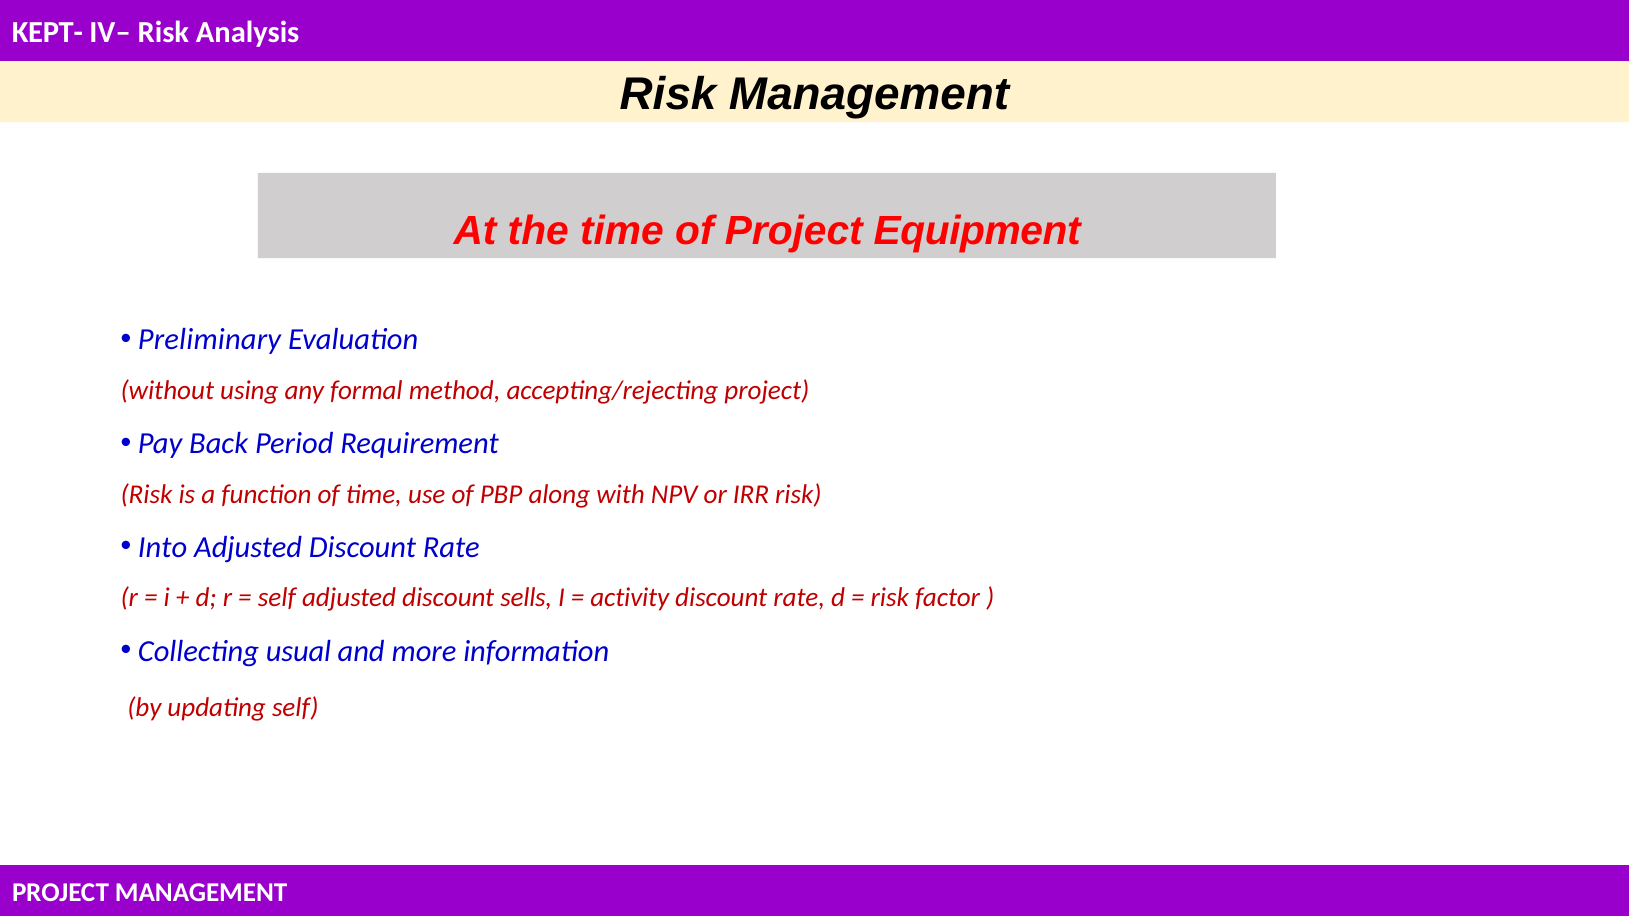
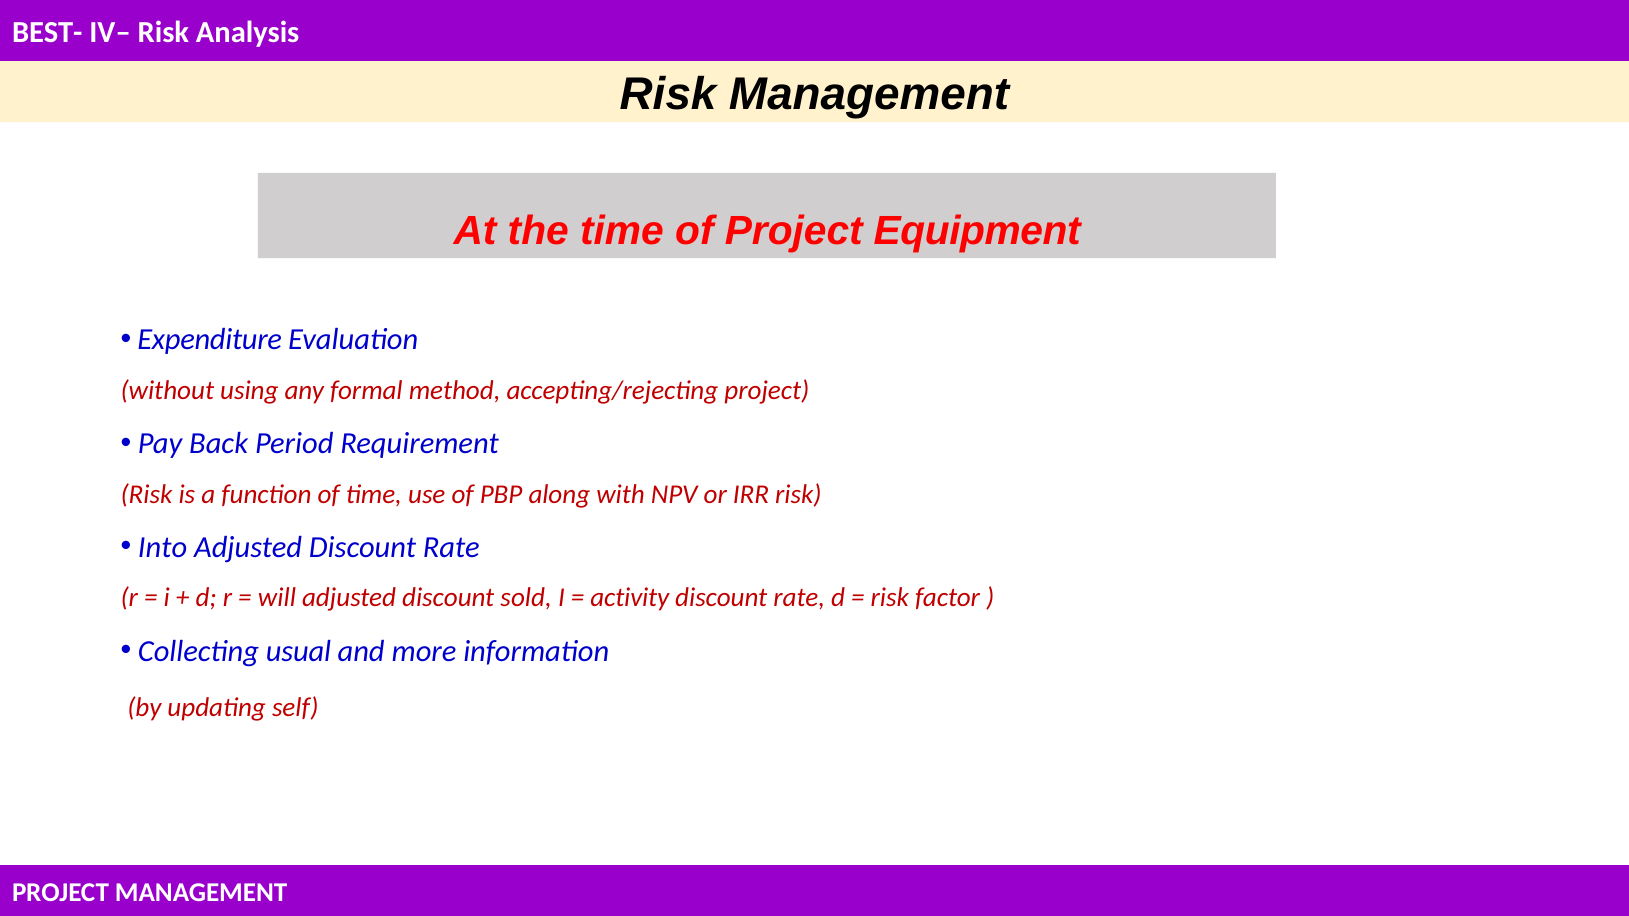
KEPT-: KEPT- -> BEST-
Preliminary: Preliminary -> Expenditure
self at (277, 598): self -> will
sells: sells -> sold
